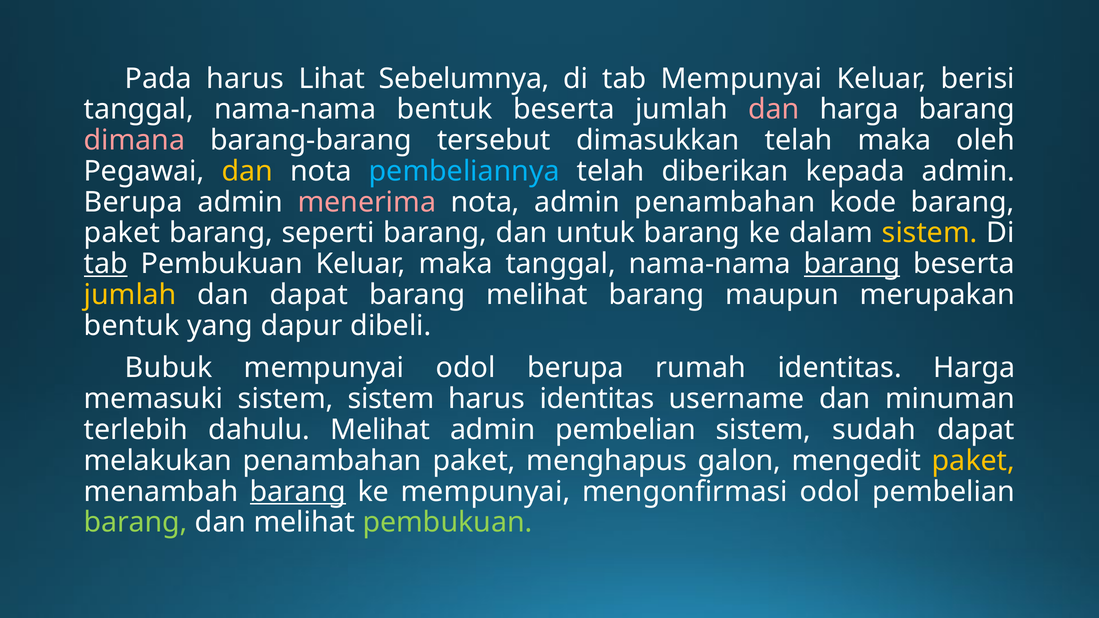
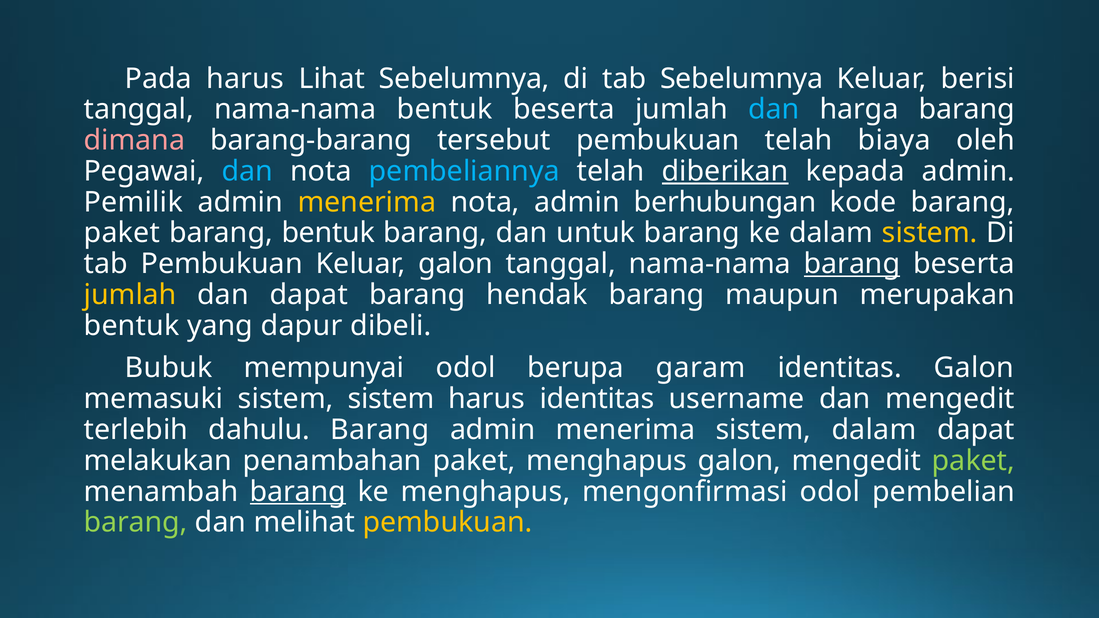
tab Mempunyai: Mempunyai -> Sebelumnya
dan at (774, 110) colour: pink -> light blue
tersebut dimasukkan: dimasukkan -> pembukuan
telah maka: maka -> biaya
dan at (247, 171) colour: yellow -> light blue
diberikan underline: none -> present
Berupa at (133, 202): Berupa -> Pemilik
menerima at (367, 202) colour: pink -> yellow
admin penambahan: penambahan -> berhubungan
barang seperti: seperti -> bentuk
tab at (106, 264) underline: present -> none
Keluar maka: maka -> galon
barang melihat: melihat -> hendak
rumah: rumah -> garam
identitas Harga: Harga -> Galon
dan minuman: minuman -> mengedit
dahulu Melihat: Melihat -> Barang
pembelian at (626, 430): pembelian -> menerima
sistem sudah: sudah -> dalam
paket at (973, 461) colour: yellow -> light green
ke mempunyai: mempunyai -> menghapus
pembukuan at (448, 523) colour: light green -> yellow
